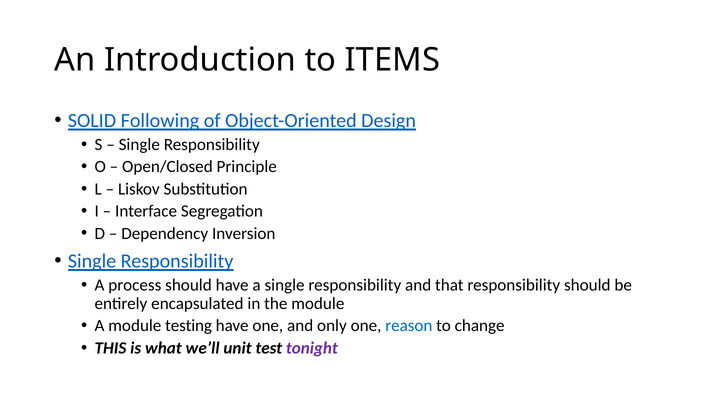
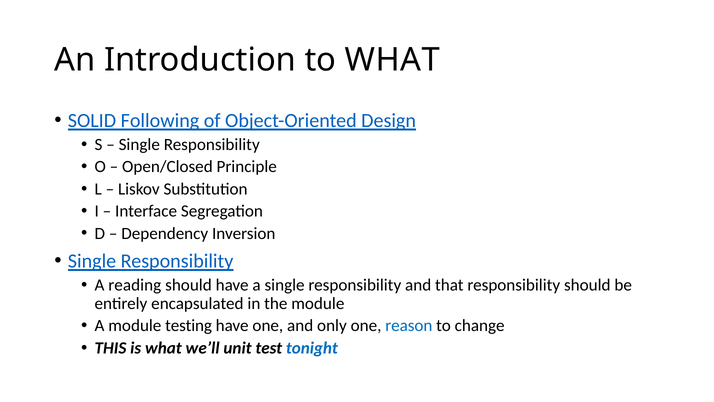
to ITEMS: ITEMS -> WHAT
process: process -> reading
tonight colour: purple -> blue
